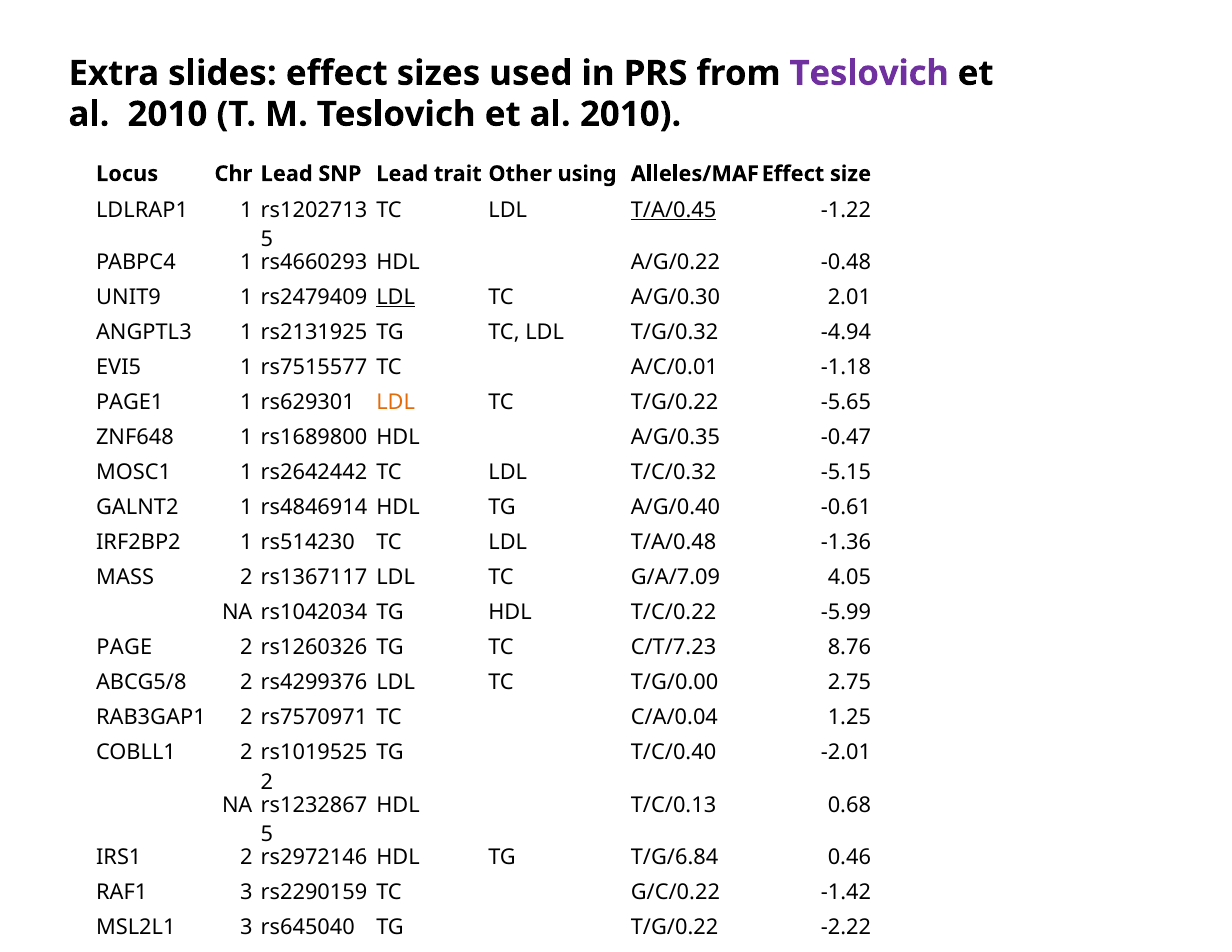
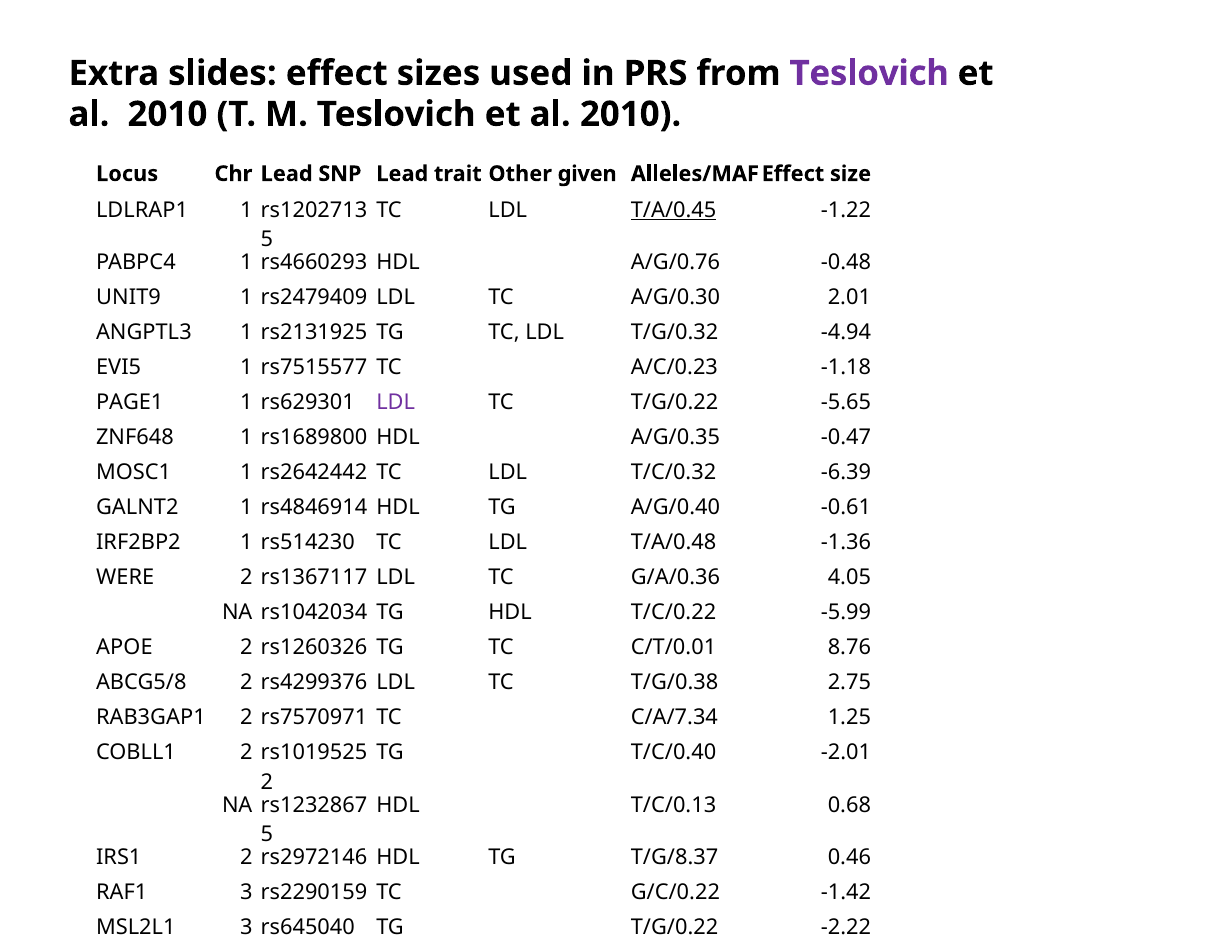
using: using -> given
A/G/0.22: A/G/0.22 -> A/G/0.76
LDL at (396, 297) underline: present -> none
A/C/0.01: A/C/0.01 -> A/C/0.23
LDL at (396, 402) colour: orange -> purple
-5.15: -5.15 -> -6.39
MASS: MASS -> WERE
G/A/7.09: G/A/7.09 -> G/A/0.36
PAGE: PAGE -> APOE
C/T/7.23: C/T/7.23 -> C/T/0.01
T/G/0.00: T/G/0.00 -> T/G/0.38
C/A/0.04: C/A/0.04 -> C/A/7.34
T/G/6.84: T/G/6.84 -> T/G/8.37
